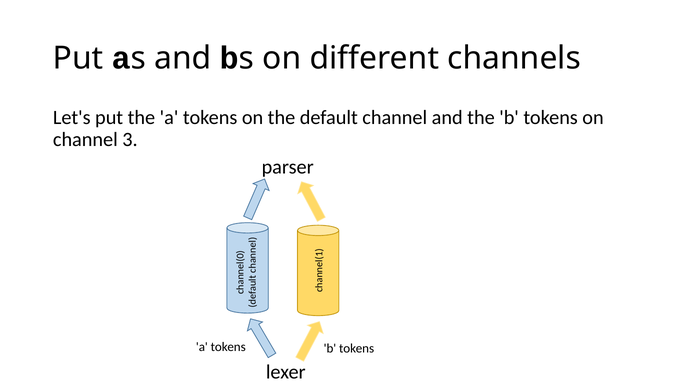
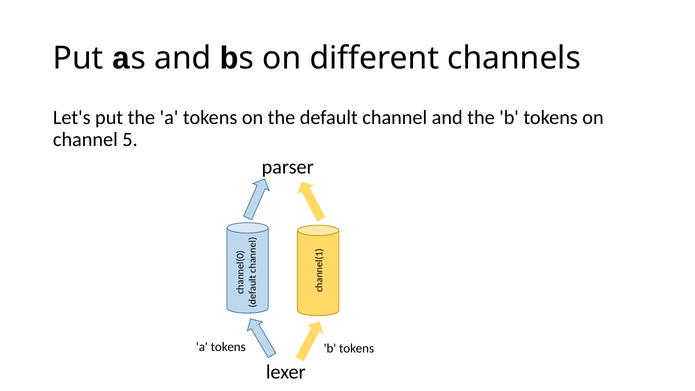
3: 3 -> 5
